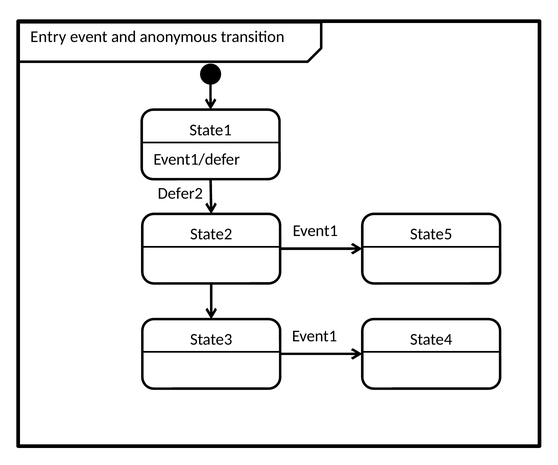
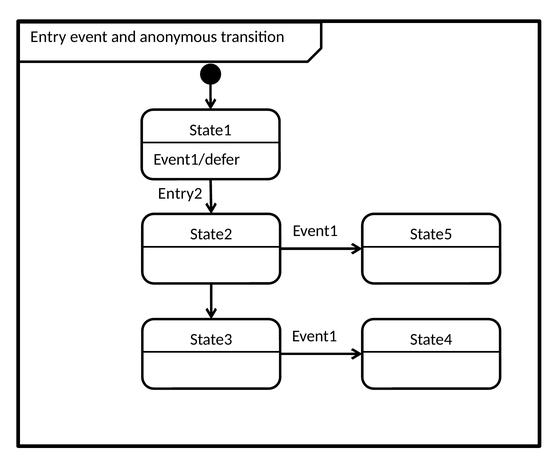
Defer2: Defer2 -> Entry2
